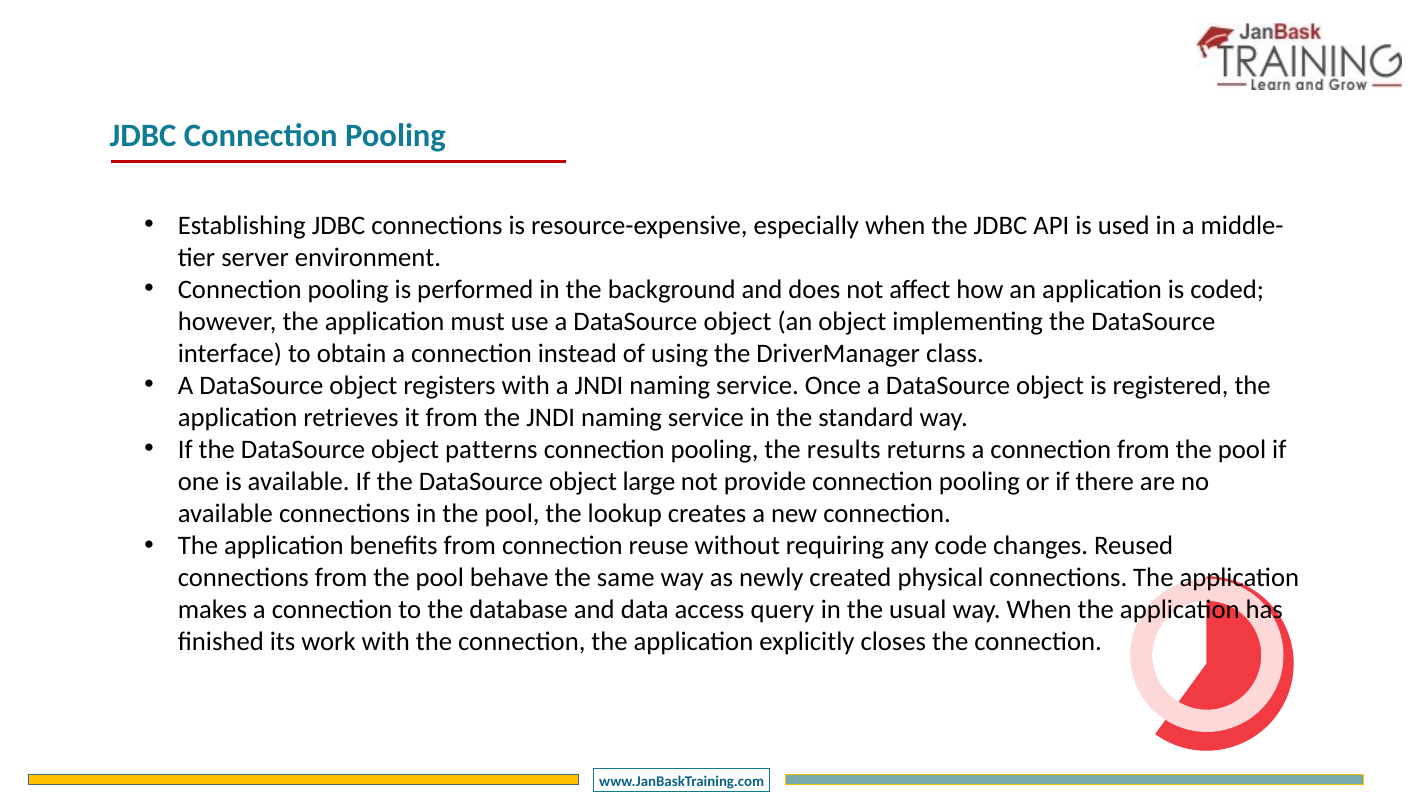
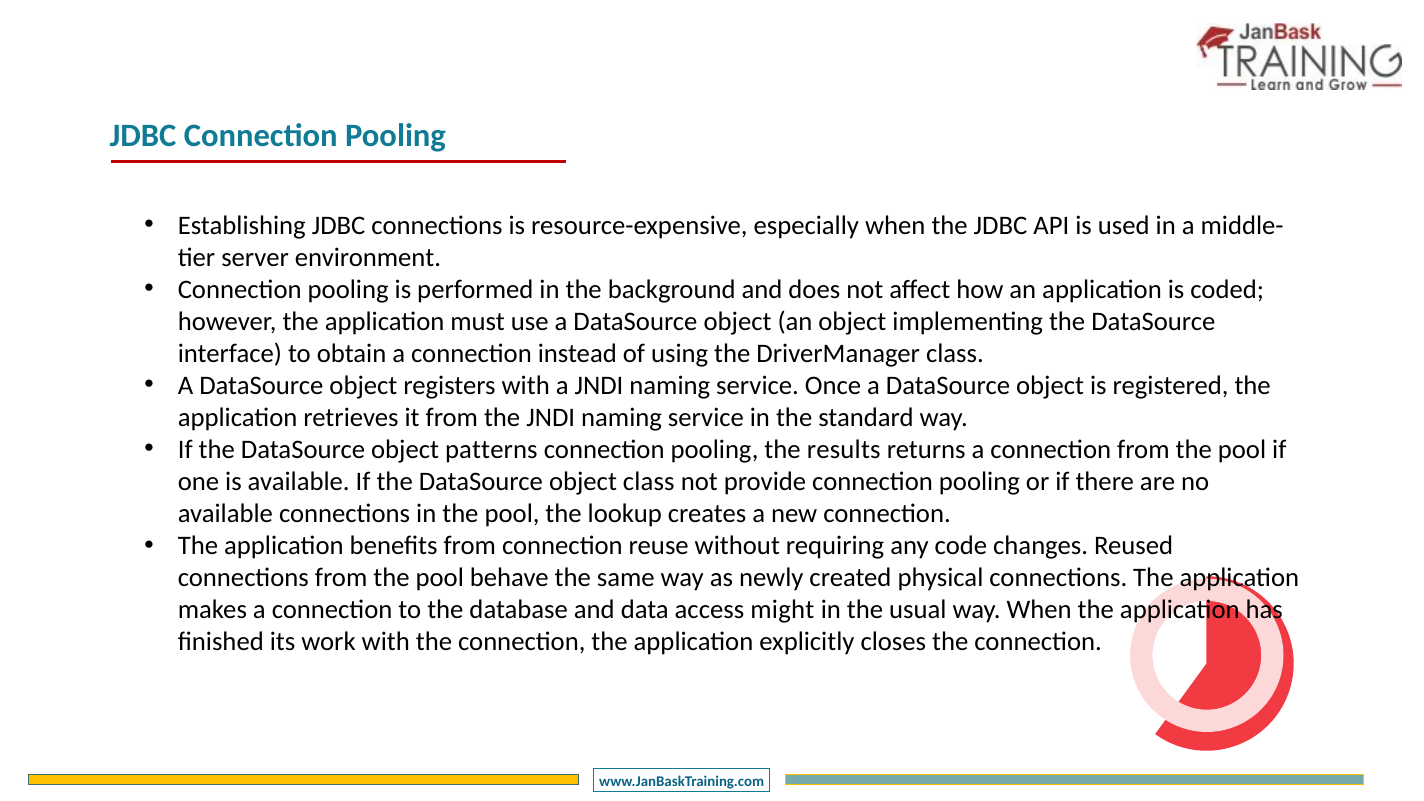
object large: large -> class
query: query -> might
